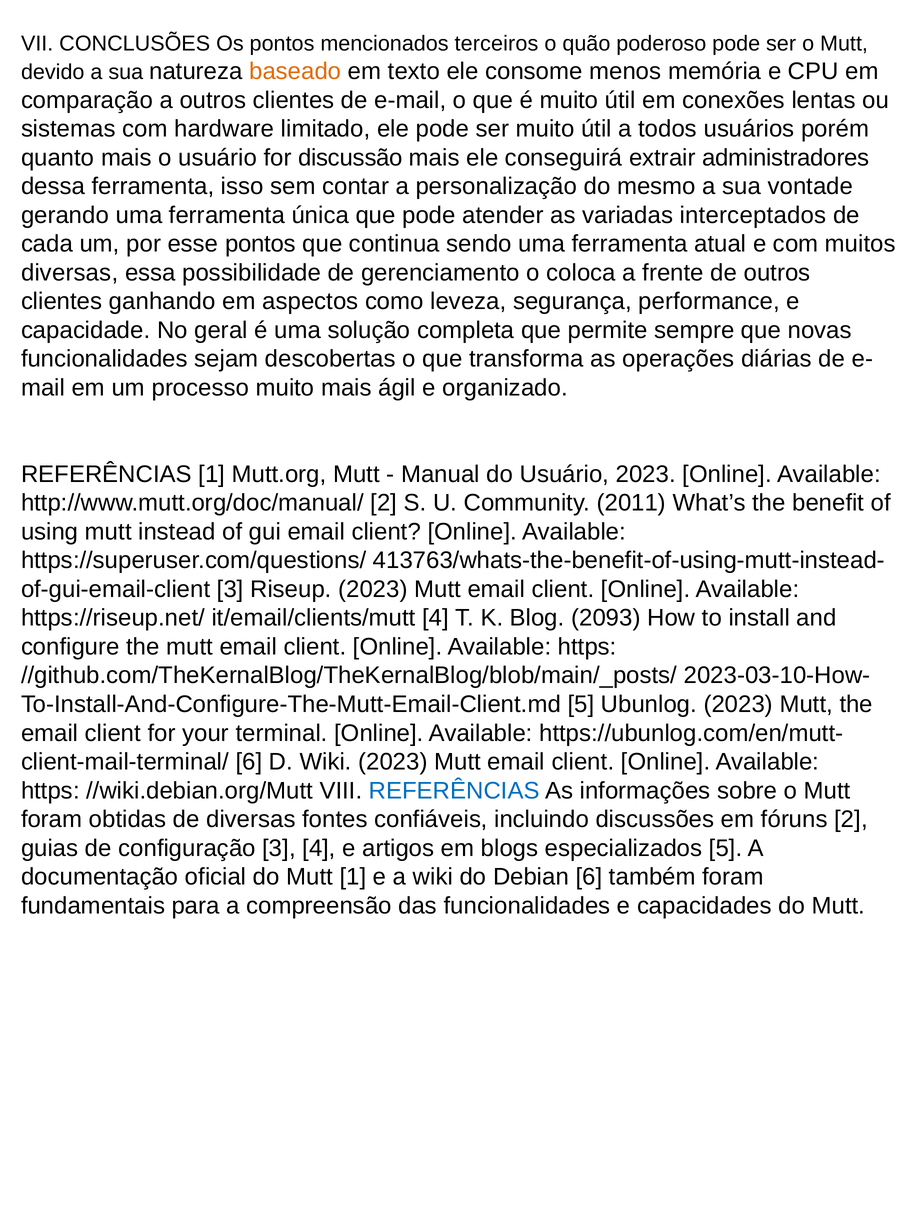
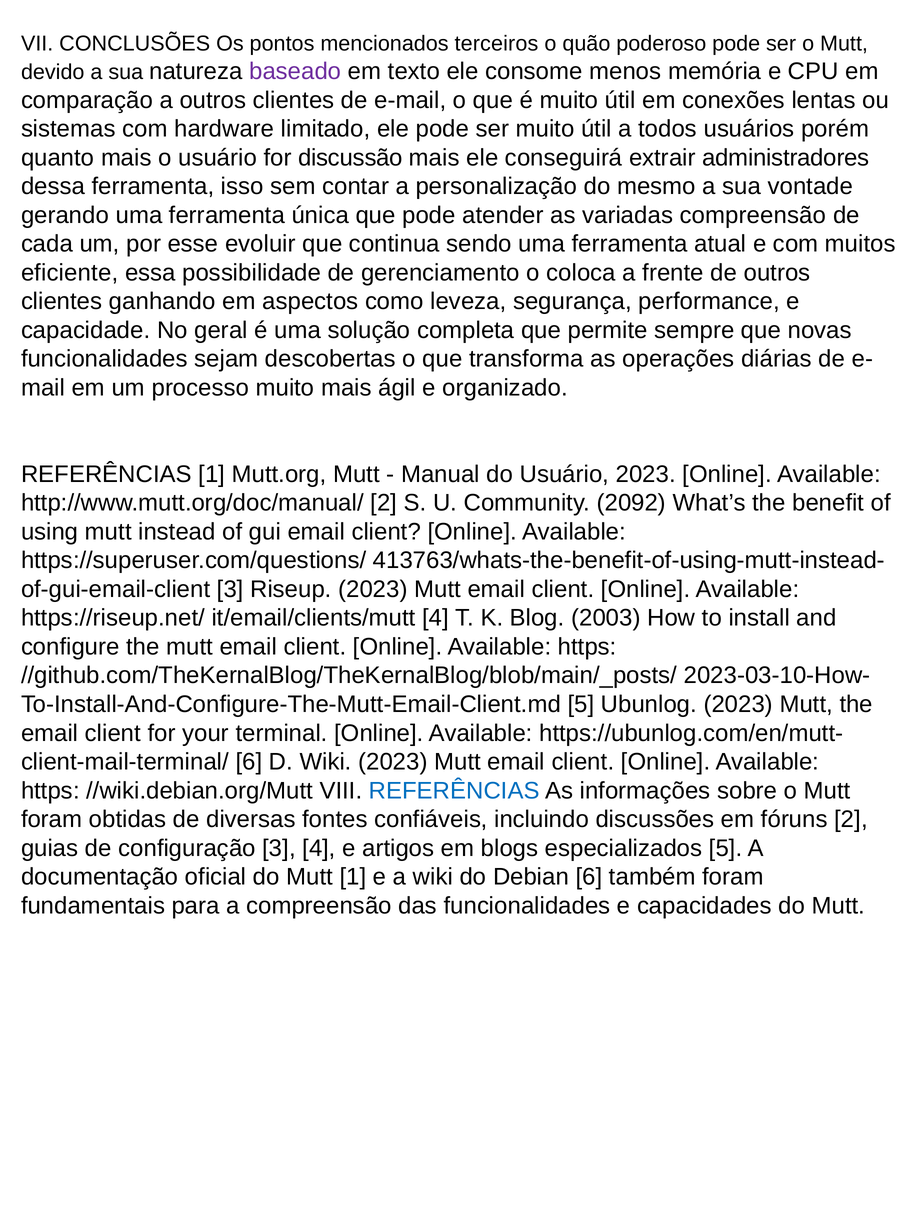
baseado colour: orange -> purple
variadas interceptados: interceptados -> compreensão
esse pontos: pontos -> evoluir
diversas at (70, 273): diversas -> eficiente
2011: 2011 -> 2092
2093: 2093 -> 2003
